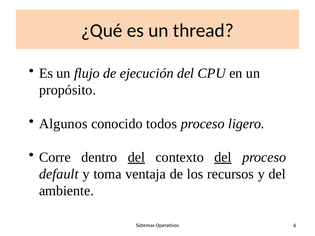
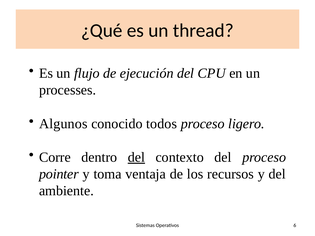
propósito: propósito -> processes
del at (223, 157) underline: present -> none
default: default -> pointer
